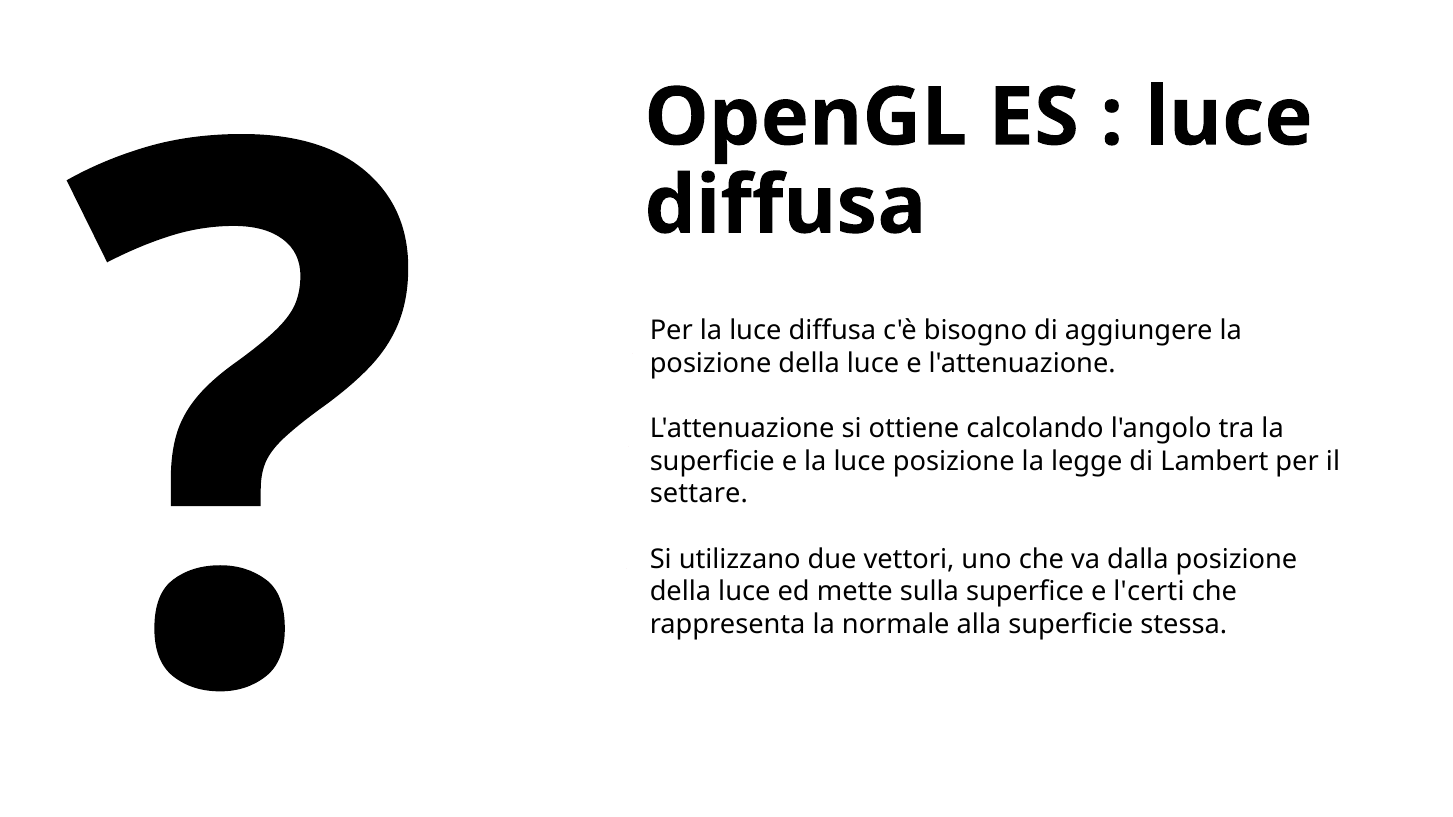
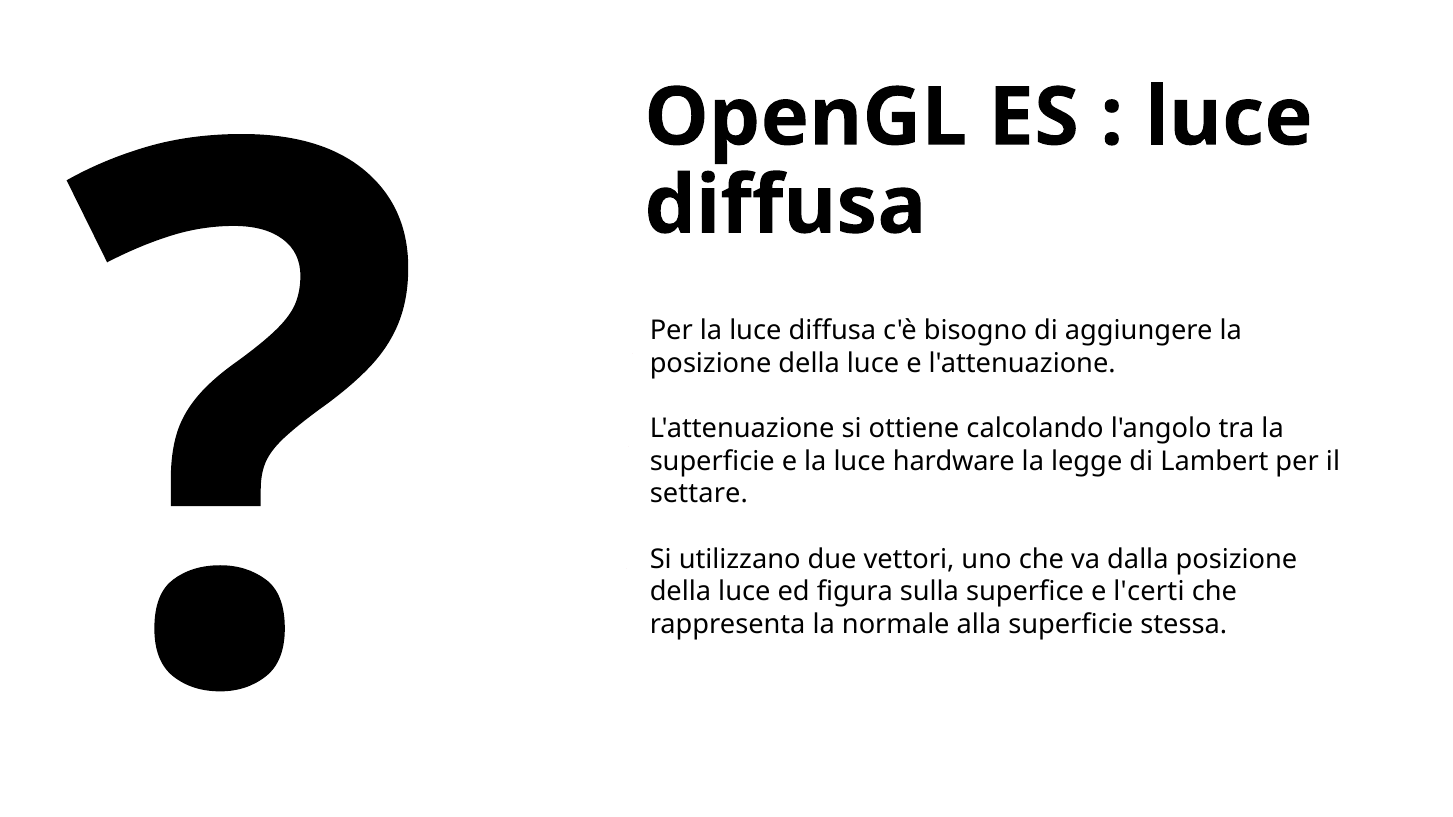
luce posizione: posizione -> hardware
mette: mette -> figura
